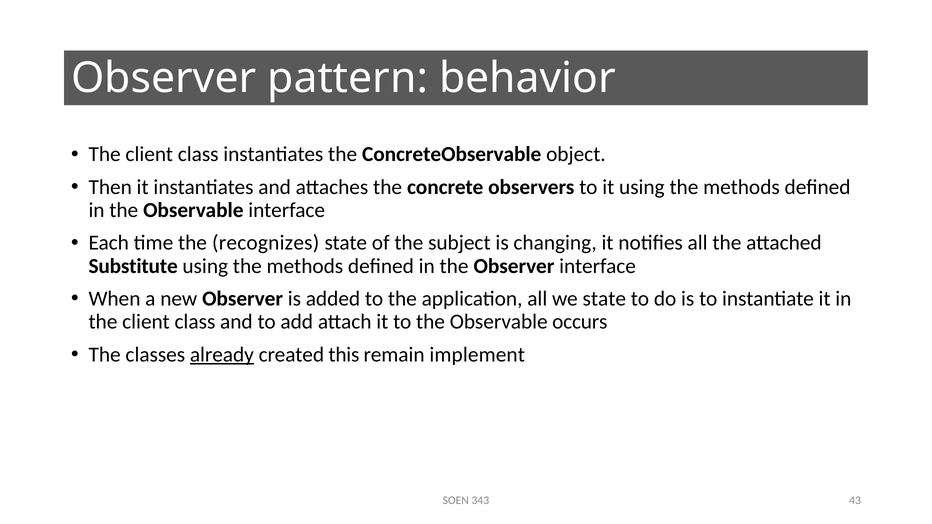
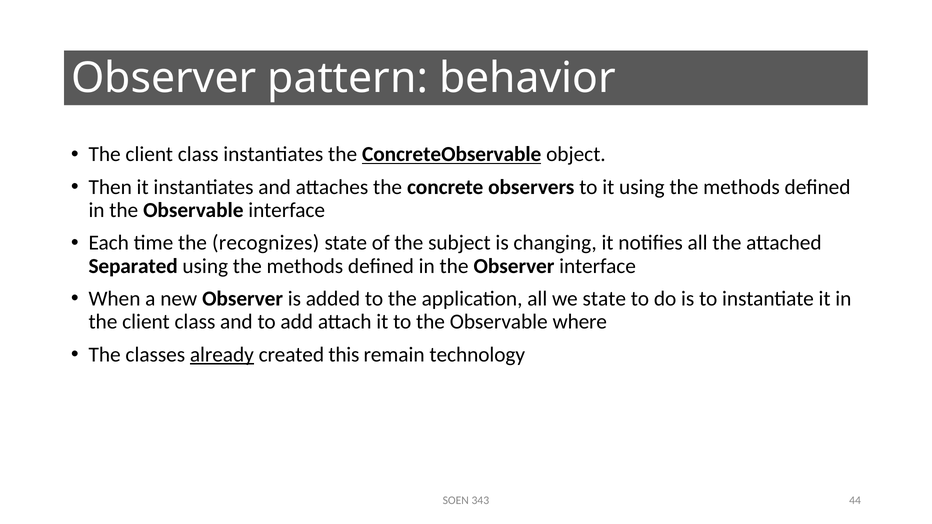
ConcreteObservable underline: none -> present
Substitute: Substitute -> Separated
occurs: occurs -> where
implement: implement -> technology
43: 43 -> 44
